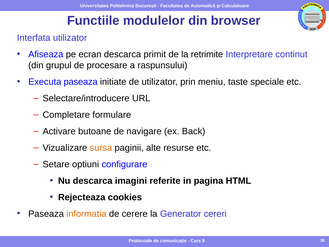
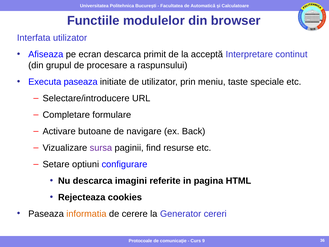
retrimite: retrimite -> acceptă
sursa colour: orange -> purple
alte: alte -> find
